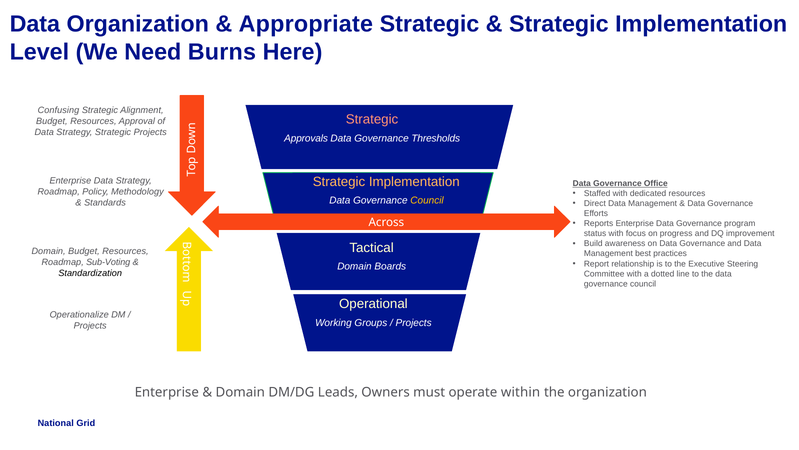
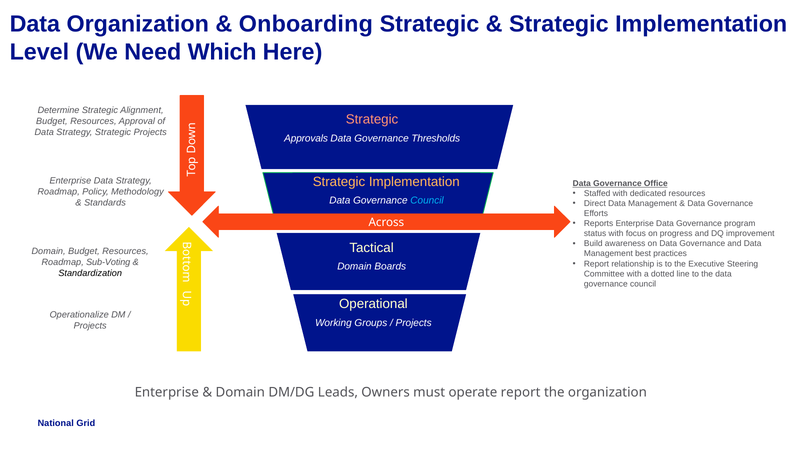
Appropriate: Appropriate -> Onboarding
Burns: Burns -> Which
Confusing: Confusing -> Determine
Council at (427, 200) colour: yellow -> light blue
operate within: within -> report
